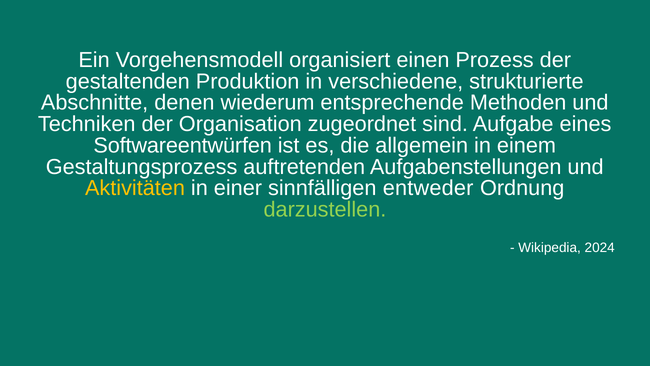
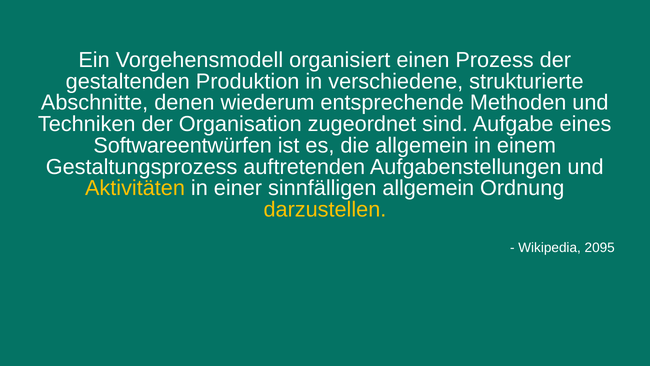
sinnfälligen entweder: entweder -> allgemein
darzustellen colour: light green -> yellow
2024: 2024 -> 2095
